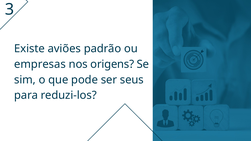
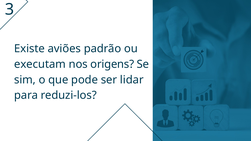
empresas: empresas -> executam
seus: seus -> lidar
